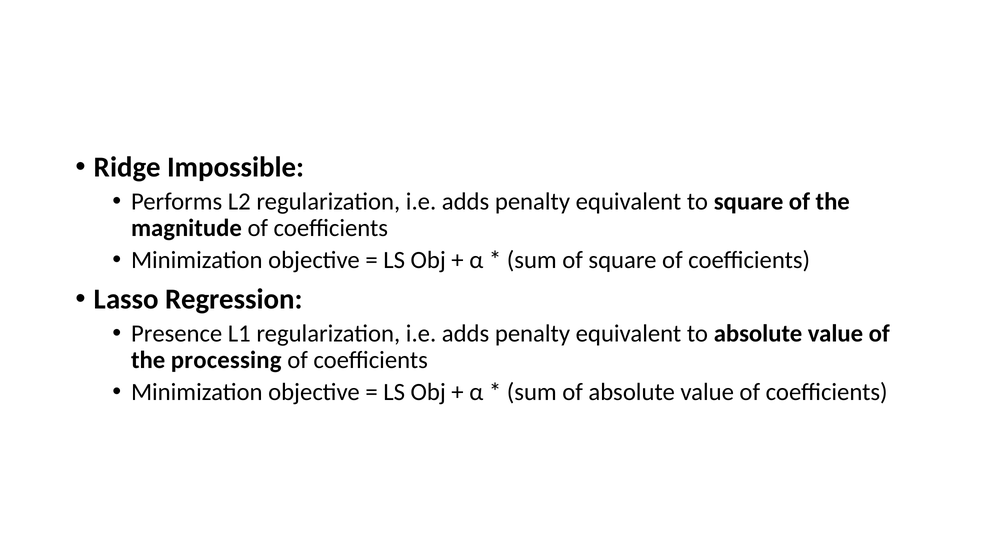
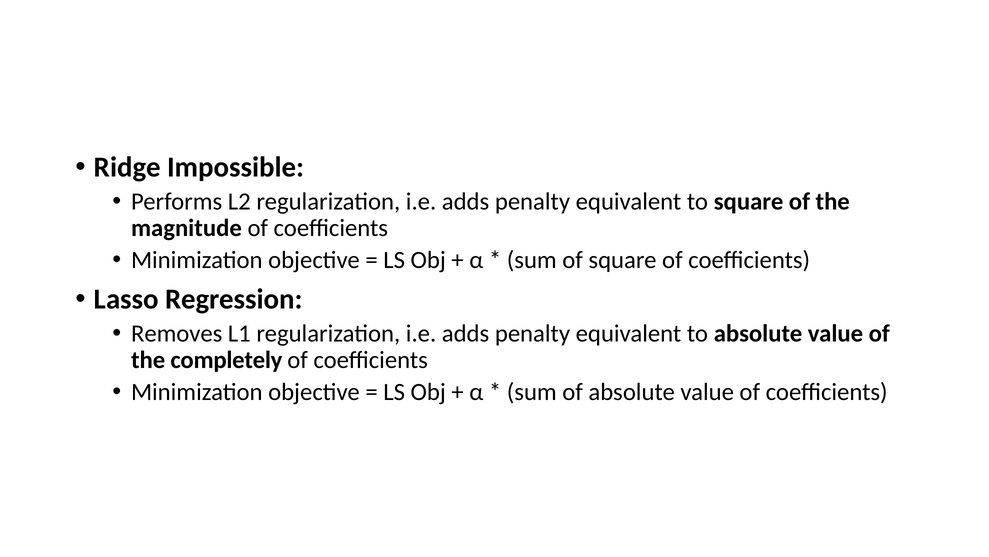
Presence: Presence -> Removes
processing: processing -> completely
